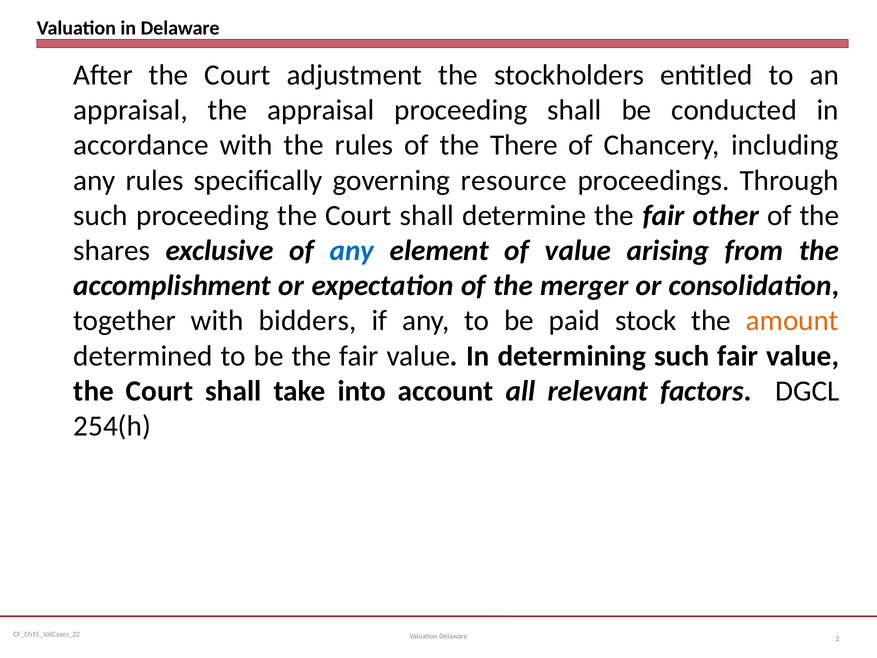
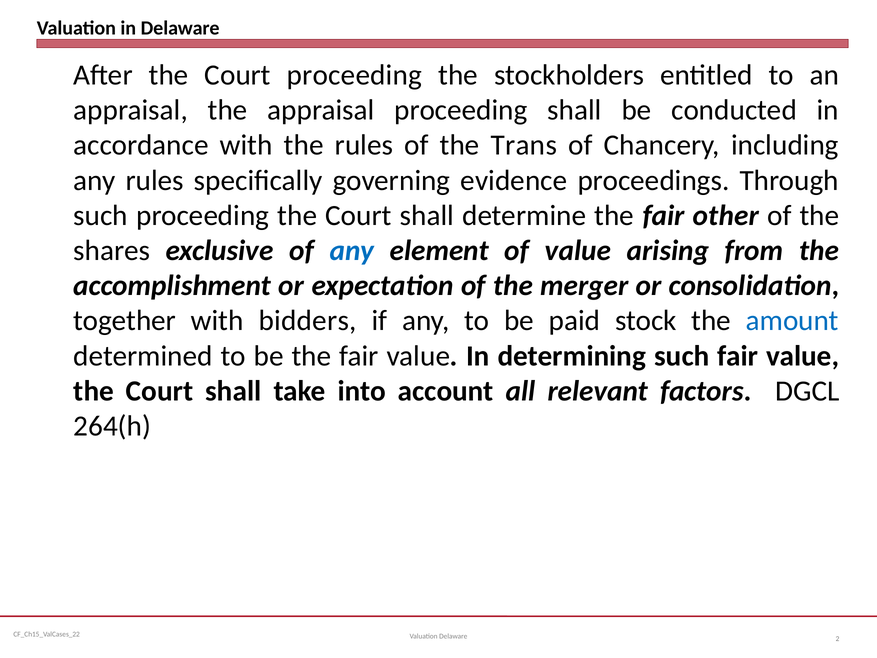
Court adjustment: adjustment -> proceeding
There: There -> Trans
resource: resource -> evidence
amount colour: orange -> blue
254(h: 254(h -> 264(h
